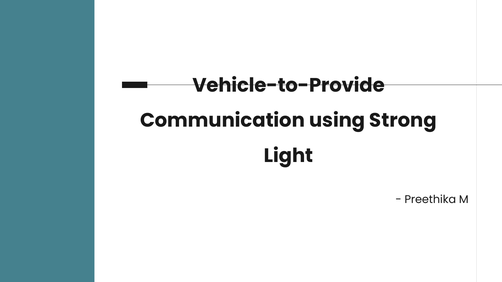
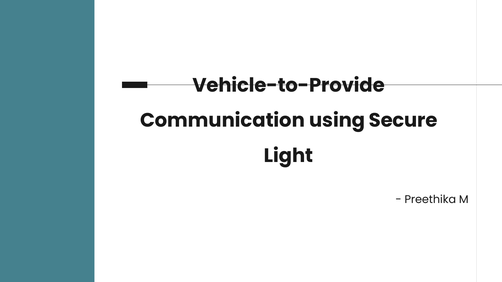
Strong: Strong -> Secure
